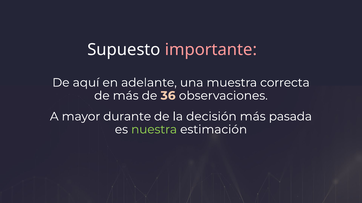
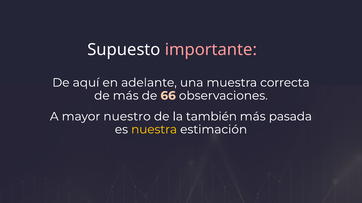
36: 36 -> 66
durante: durante -> nuestro
decisión: decisión -> también
nuestra colour: light green -> yellow
